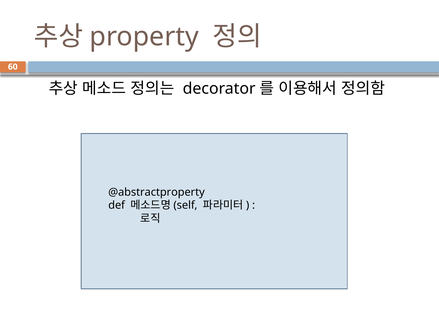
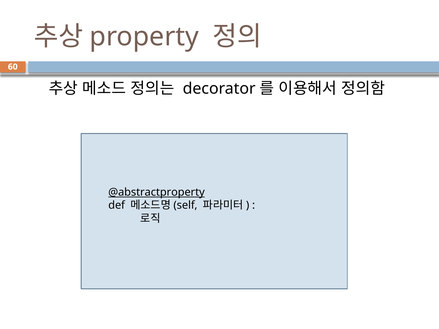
@abstractproperty underline: none -> present
